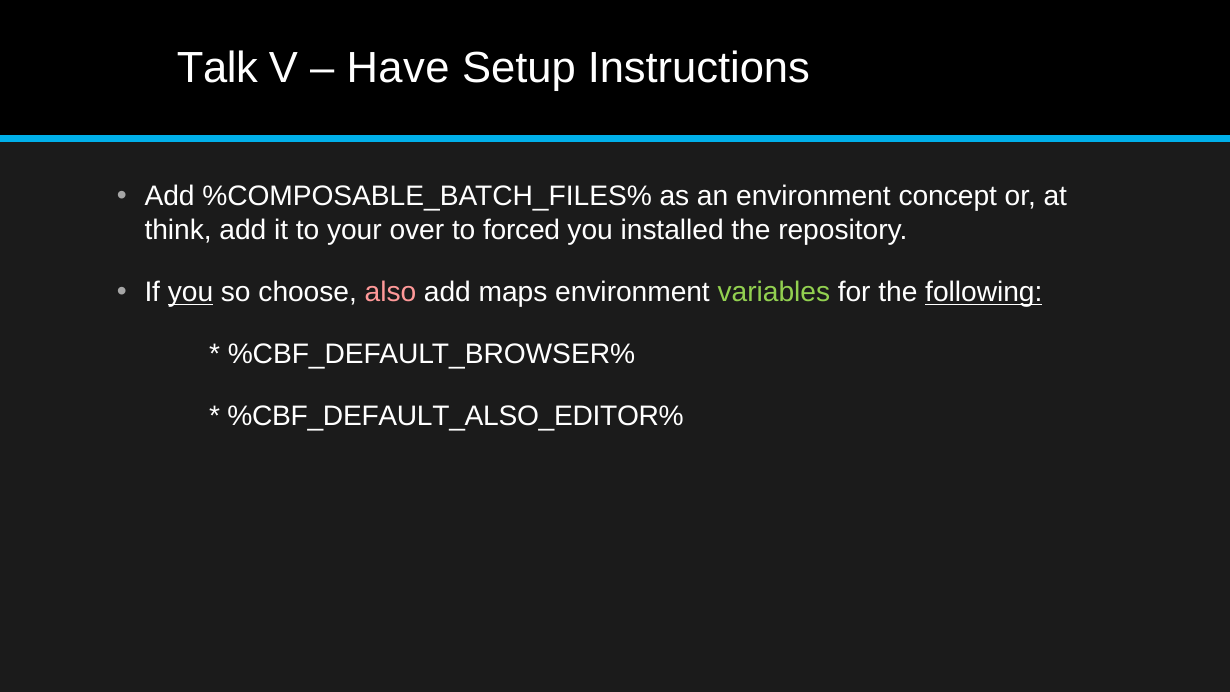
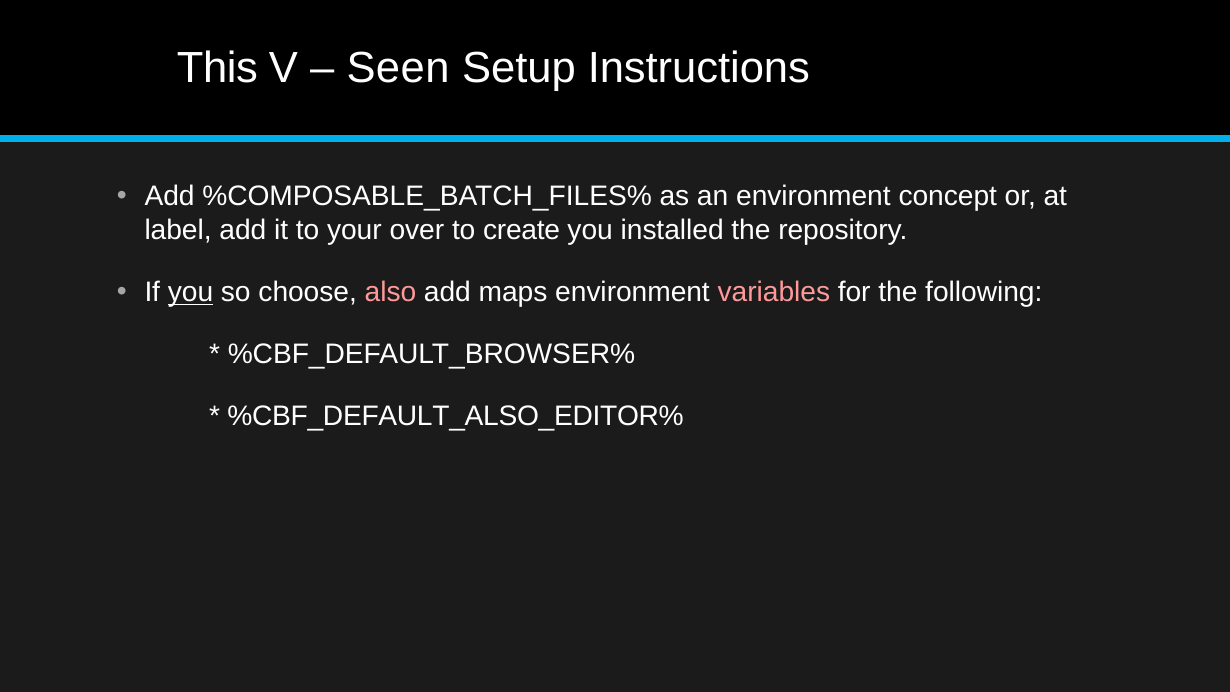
Talk: Talk -> This
Have: Have -> Seen
think: think -> label
forced: forced -> create
variables colour: light green -> pink
following underline: present -> none
